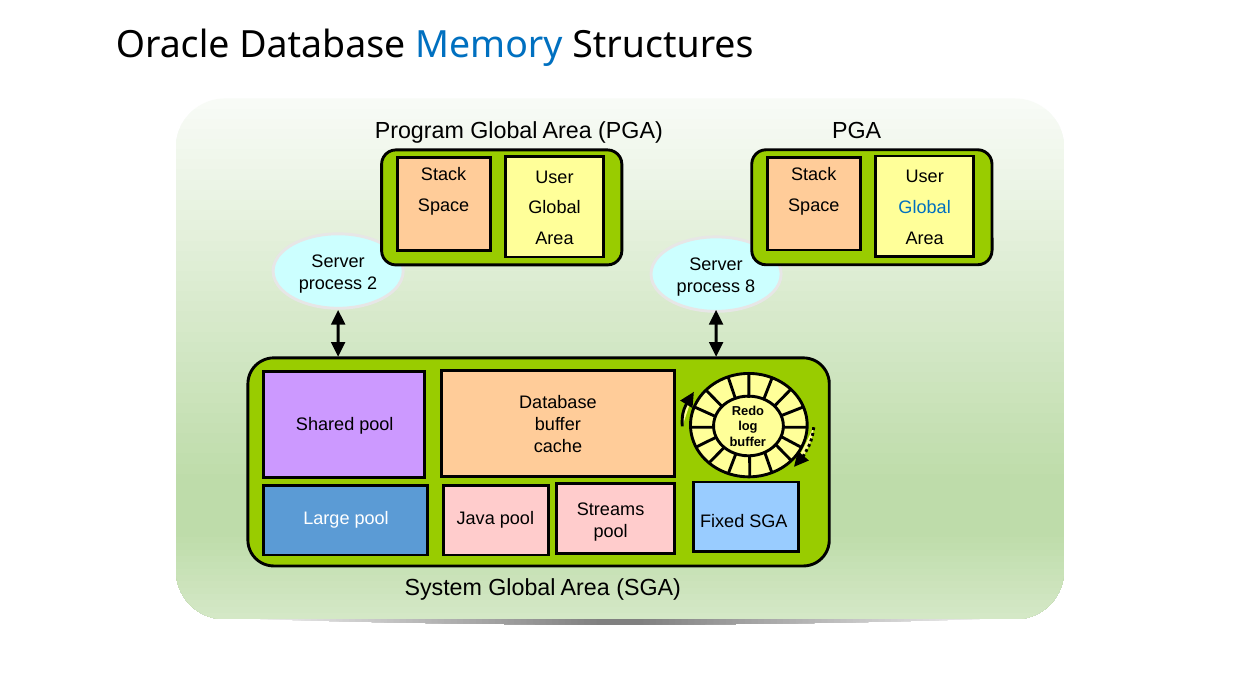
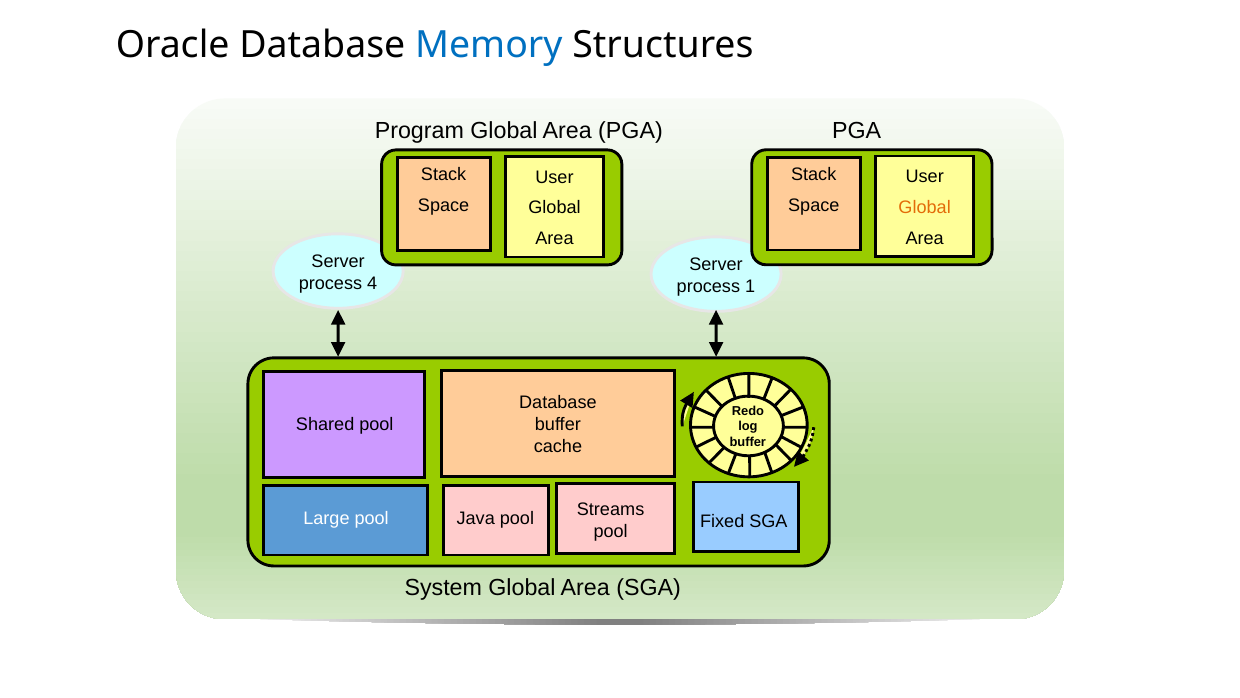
Global at (925, 208) colour: blue -> orange
2: 2 -> 4
8: 8 -> 1
